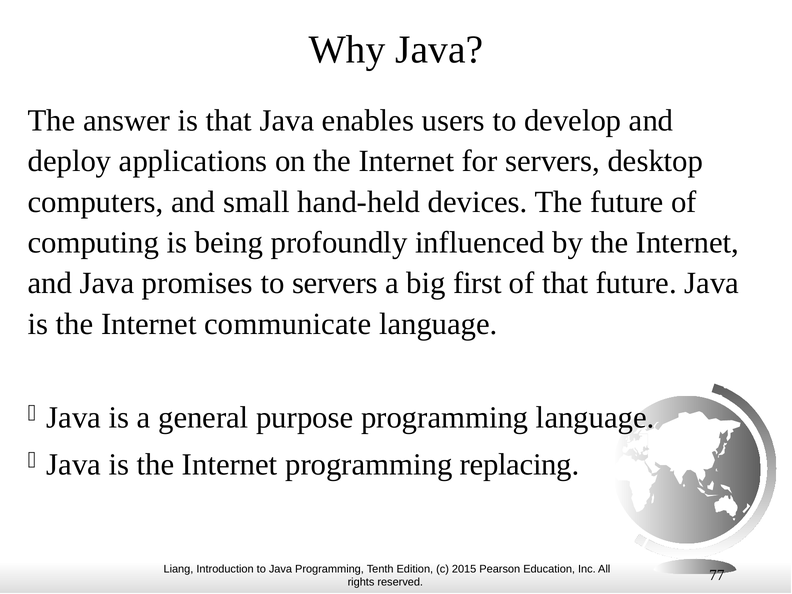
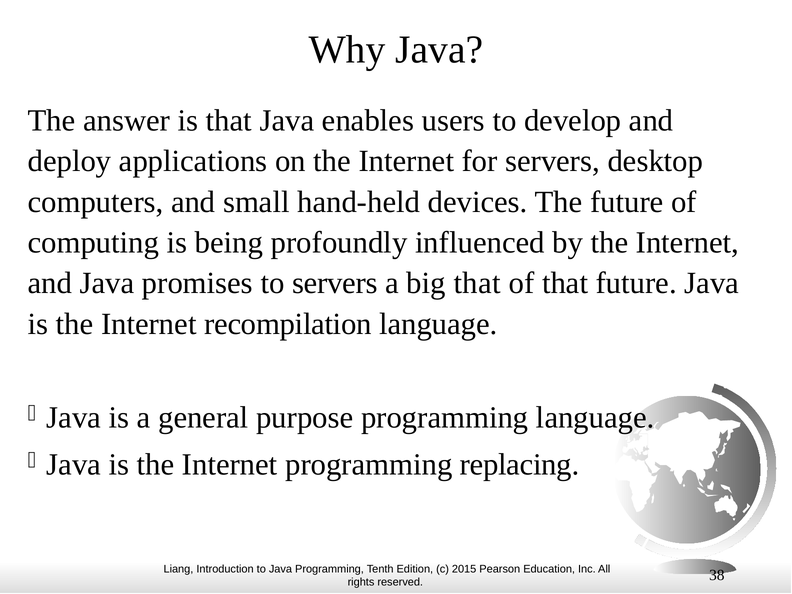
big first: first -> that
communicate: communicate -> recompilation
77: 77 -> 38
